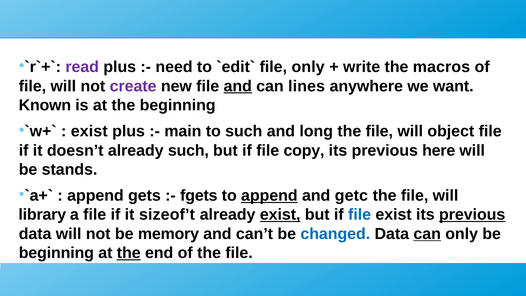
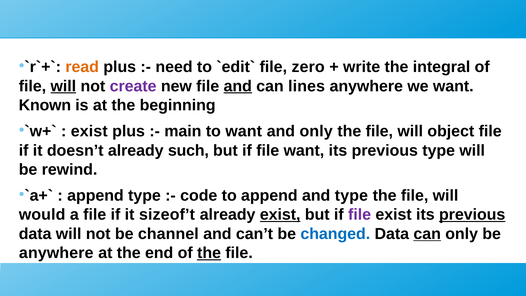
read colour: purple -> orange
file only: only -> zero
macros: macros -> integral
will at (63, 86) underline: none -> present
to such: such -> want
and long: long -> only
file copy: copy -> want
previous here: here -> type
stands: stands -> rewind
append gets: gets -> type
fgets: fgets -> code
append at (269, 196) underline: present -> none
and getc: getc -> type
library: library -> would
file at (360, 215) colour: blue -> purple
memory: memory -> channel
beginning at (56, 253): beginning -> anywhere
the at (129, 253) underline: present -> none
the at (209, 253) underline: none -> present
